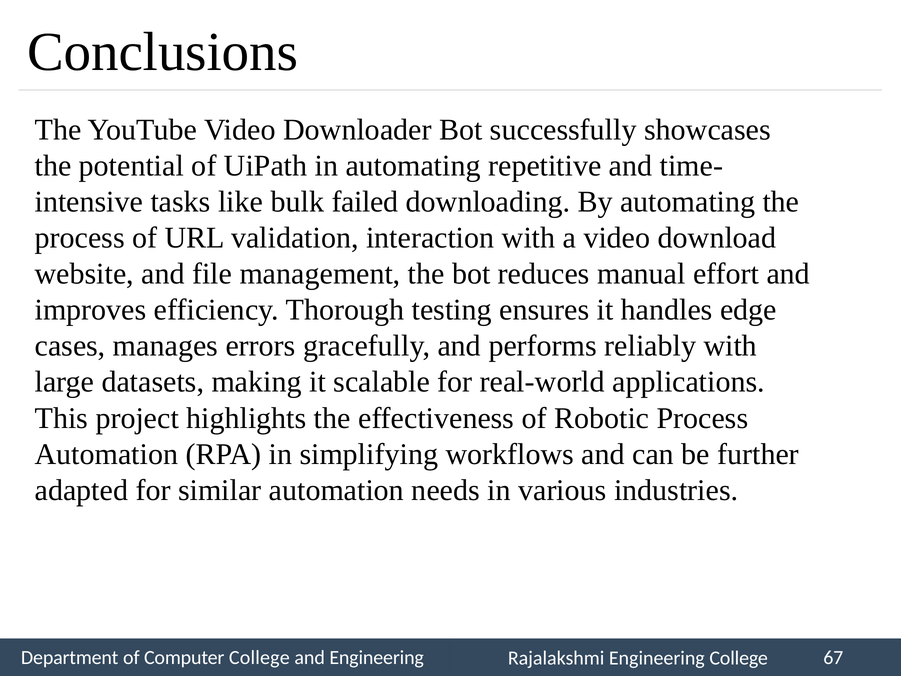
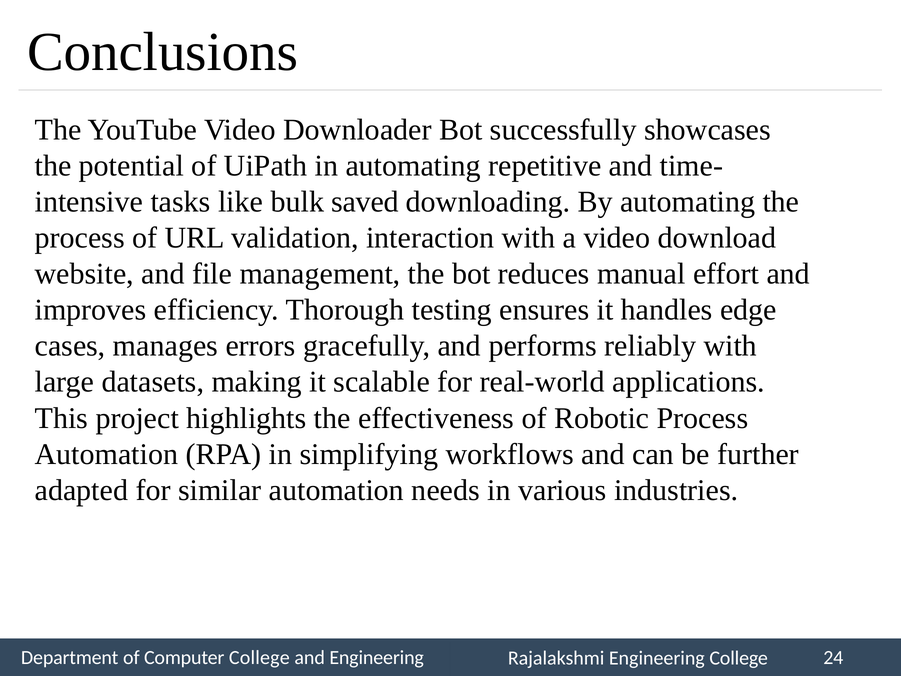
failed: failed -> saved
67: 67 -> 24
